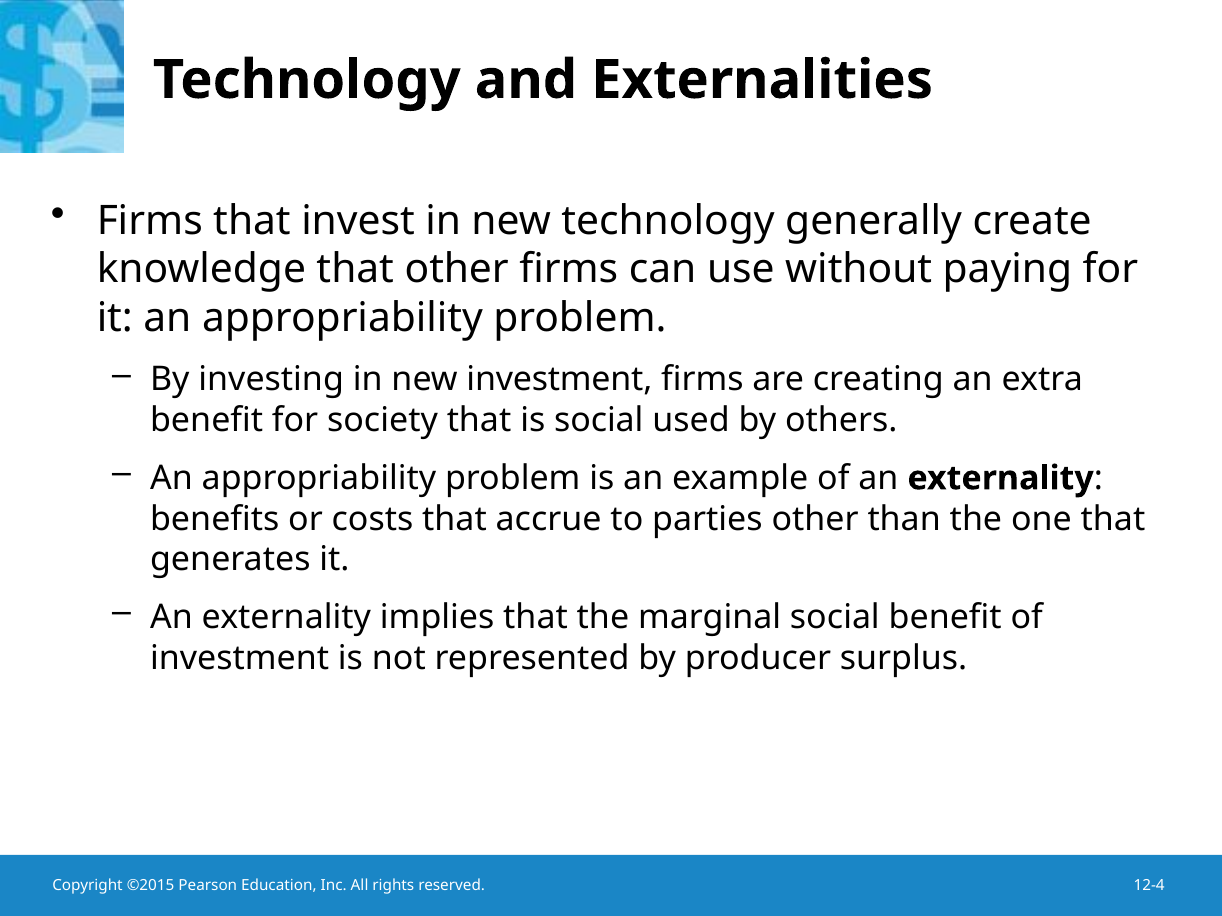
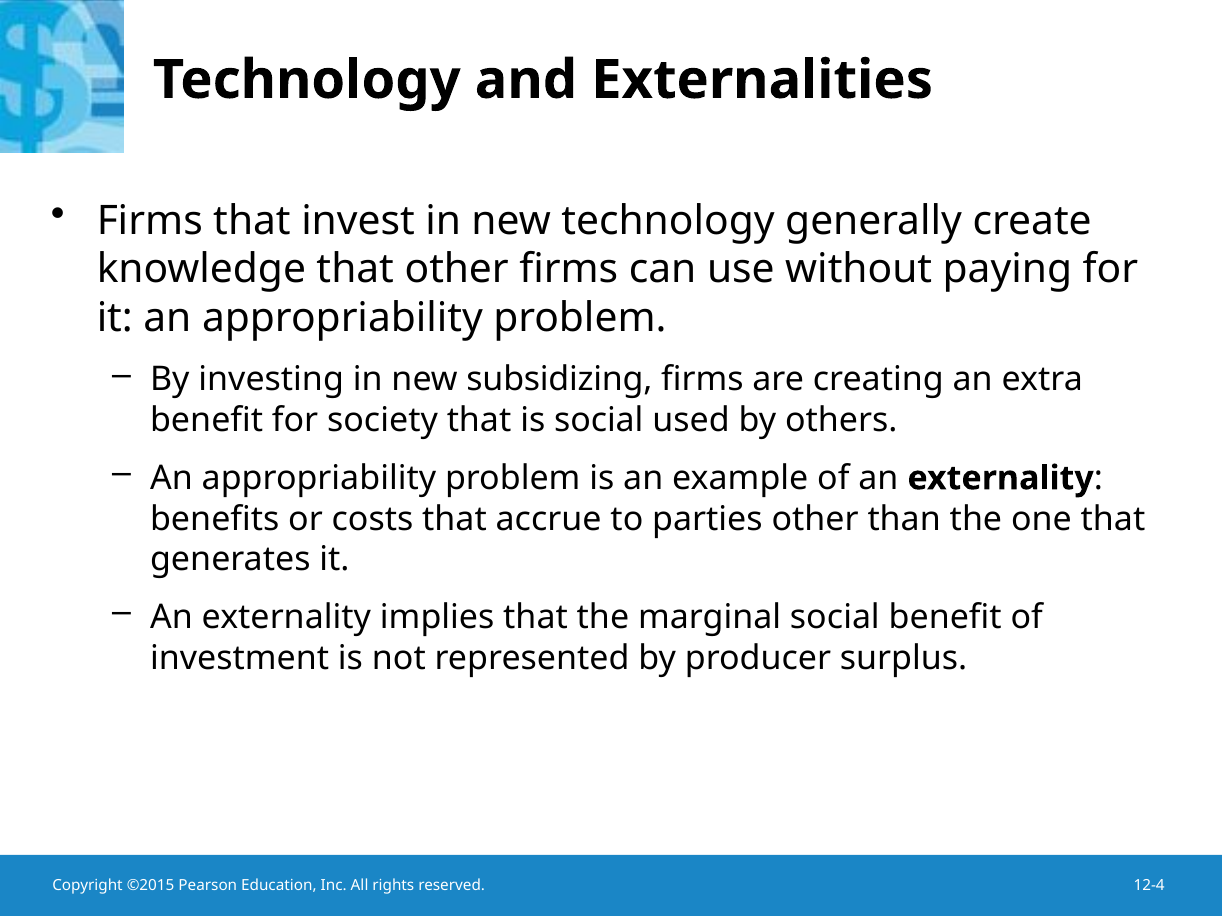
new investment: investment -> subsidizing
